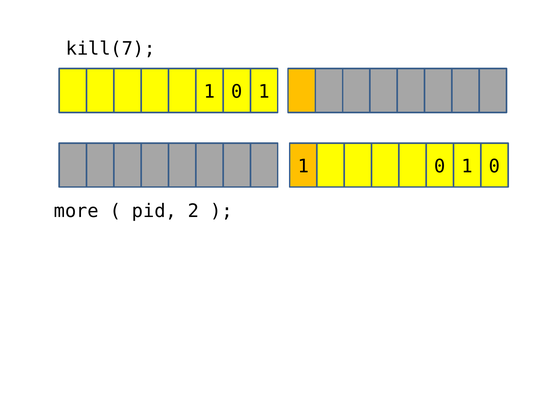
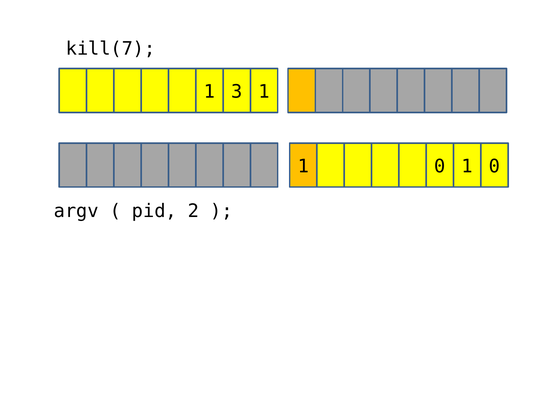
0 at (237, 92): 0 -> 3
more: more -> argv
